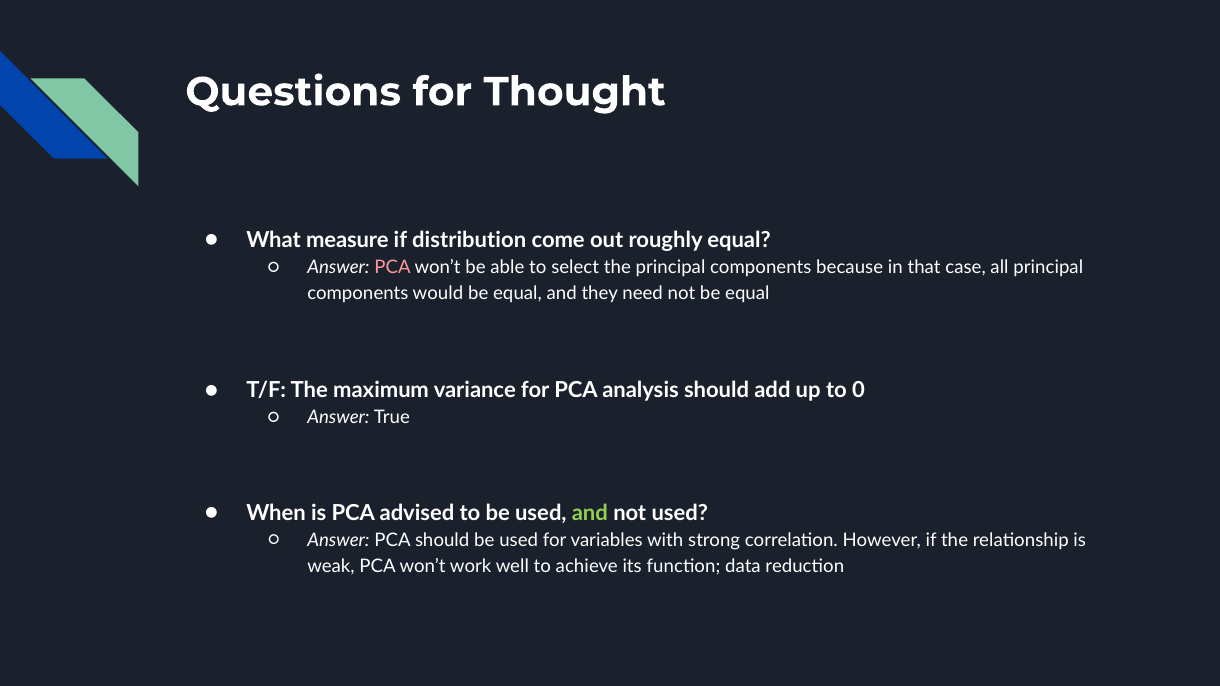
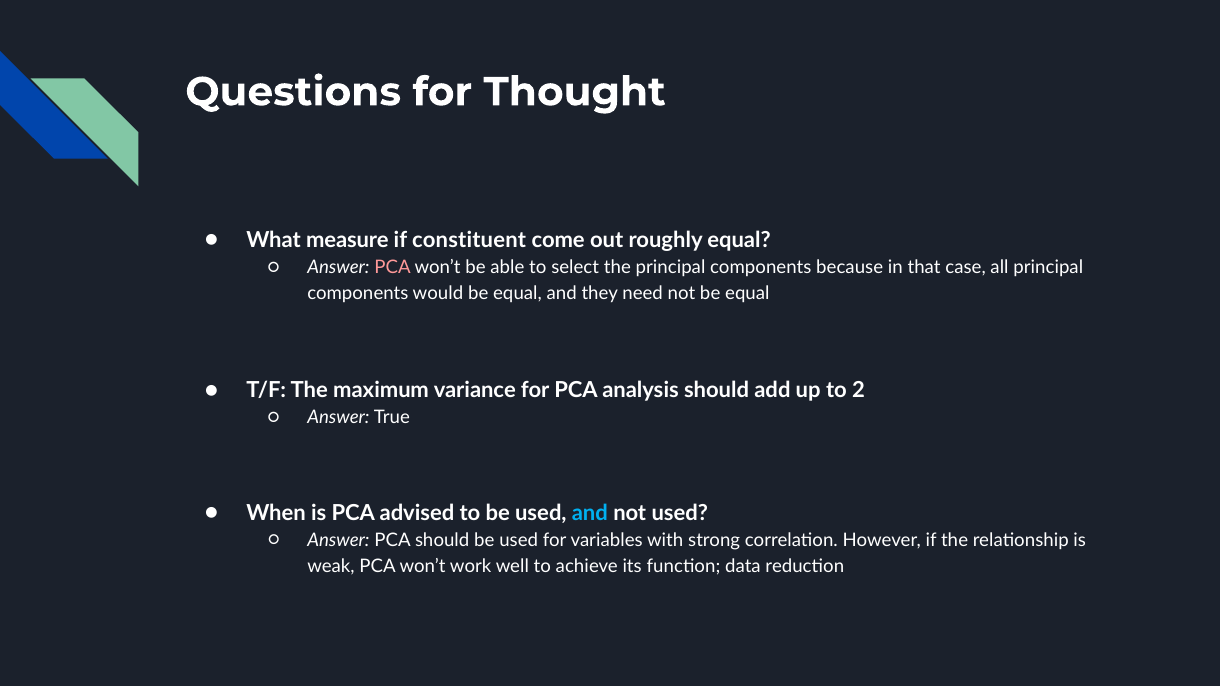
distribution: distribution -> constituent
0: 0 -> 2
and at (590, 513) colour: light green -> light blue
